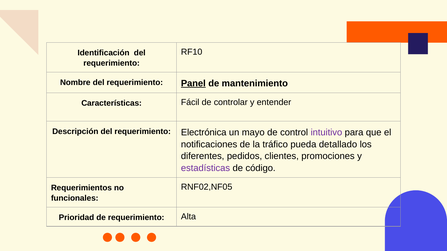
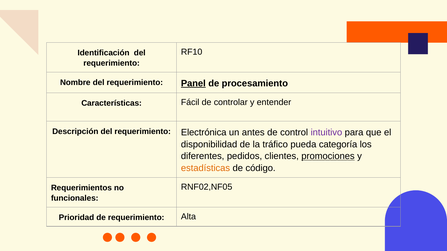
mantenimiento: mantenimiento -> procesamiento
mayo: mayo -> antes
notificaciones: notificaciones -> disponibilidad
detallado: detallado -> categoría
promociones underline: none -> present
estadísticas colour: purple -> orange
